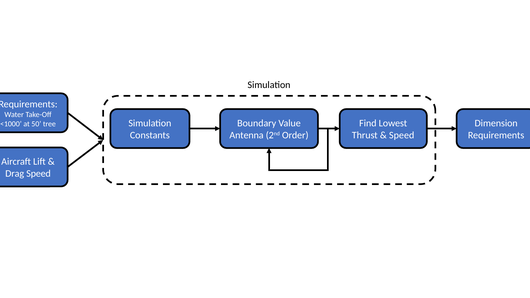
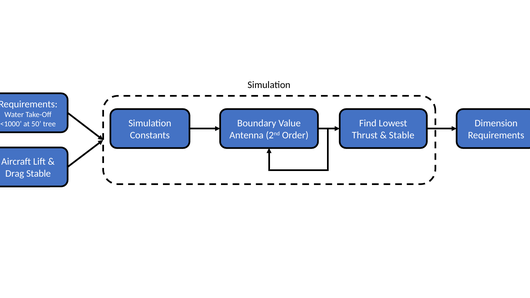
Speed at (402, 135): Speed -> Stable
Drag Speed: Speed -> Stable
